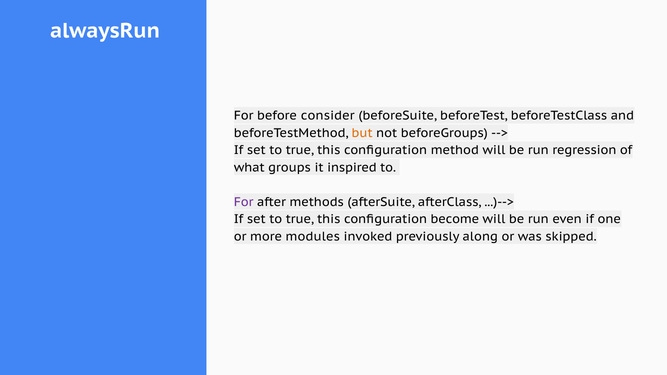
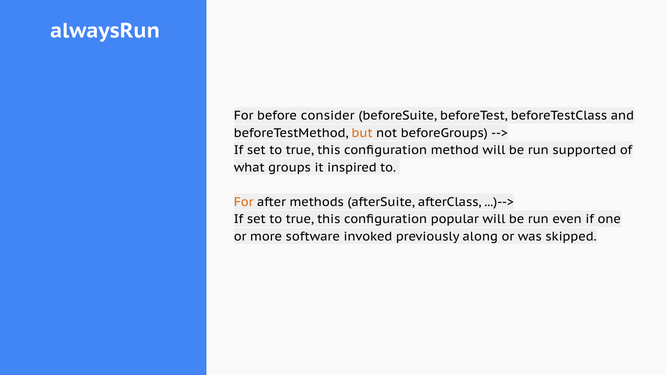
regression: regression -> supported
For at (244, 202) colour: purple -> orange
become: become -> popular
modules: modules -> software
